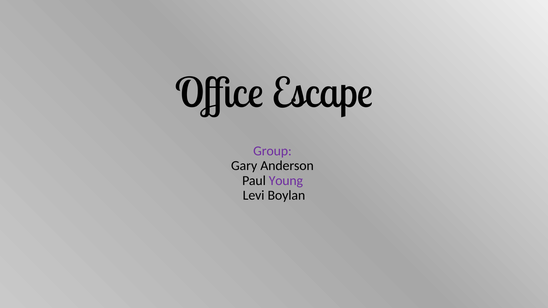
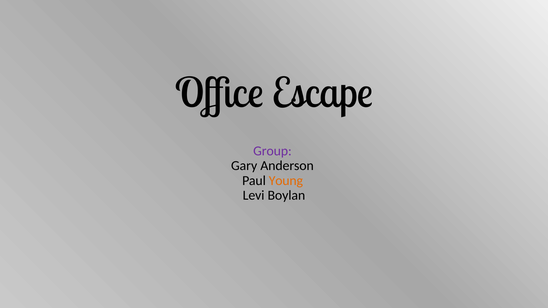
Young colour: purple -> orange
